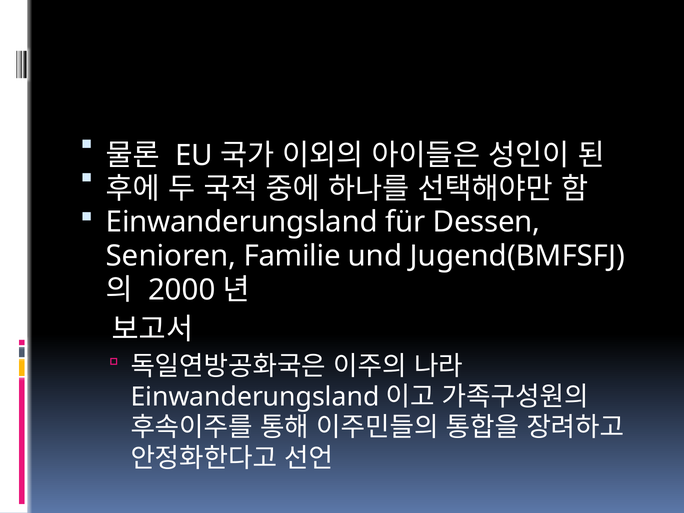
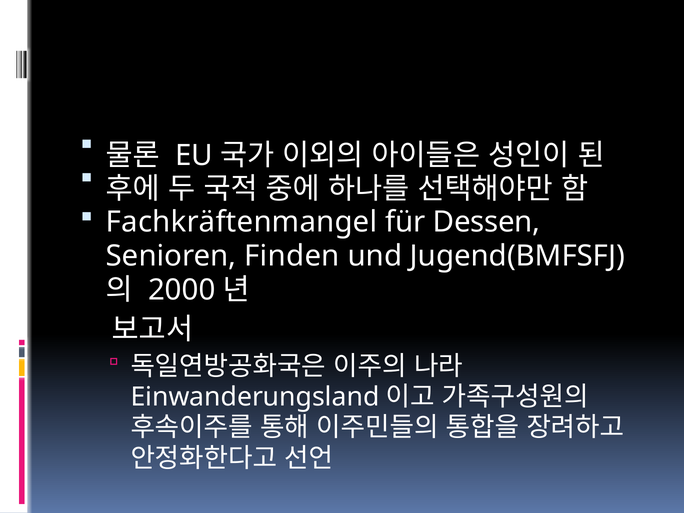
Einwanderungsland at (242, 222): Einwanderungsland -> Fachkräftenmangel
Familie: Familie -> Finden
